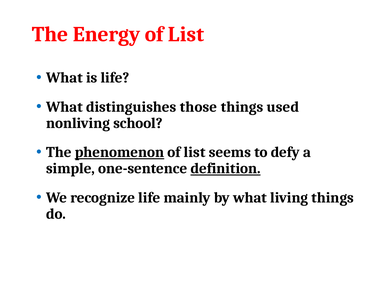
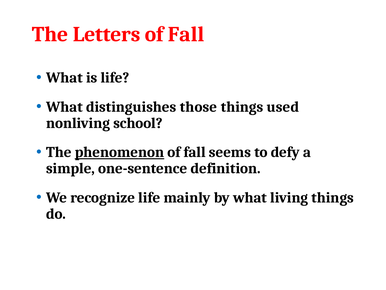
Energy: Energy -> Letters
List at (186, 34): List -> Fall
list at (195, 152): list -> fall
definition underline: present -> none
